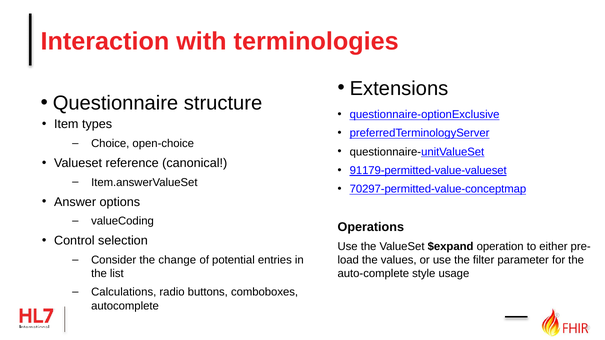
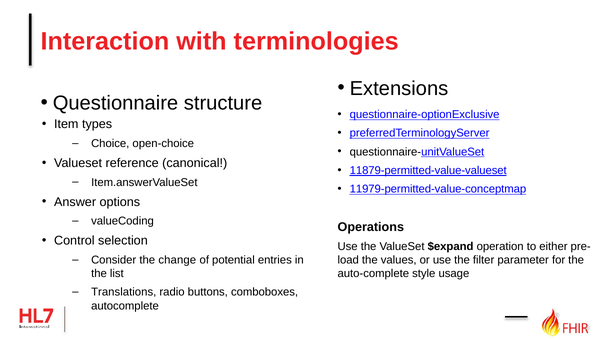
91179-permitted-value-valueset: 91179-permitted-value-valueset -> 11879-permitted-value-valueset
70297-permitted-value-conceptmap: 70297-permitted-value-conceptmap -> 11979-permitted-value-conceptmap
Calculations: Calculations -> Translations
